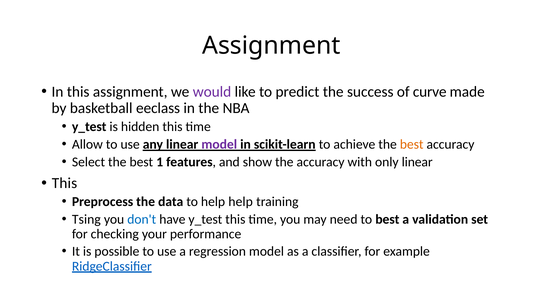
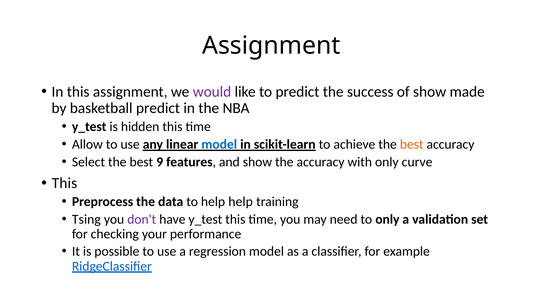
of curve: curve -> show
basketball eeclass: eeclass -> predict
model at (219, 144) colour: purple -> blue
1: 1 -> 9
only linear: linear -> curve
don't colour: blue -> purple
to best: best -> only
